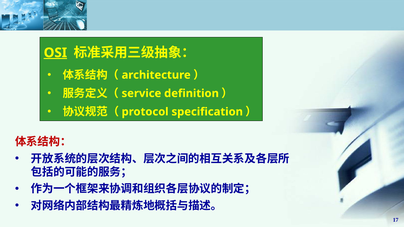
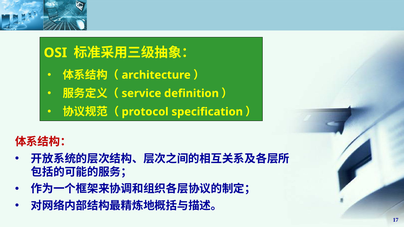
OSI underline: present -> none
